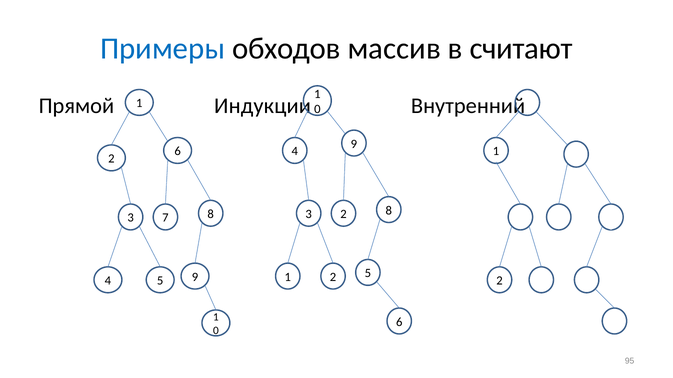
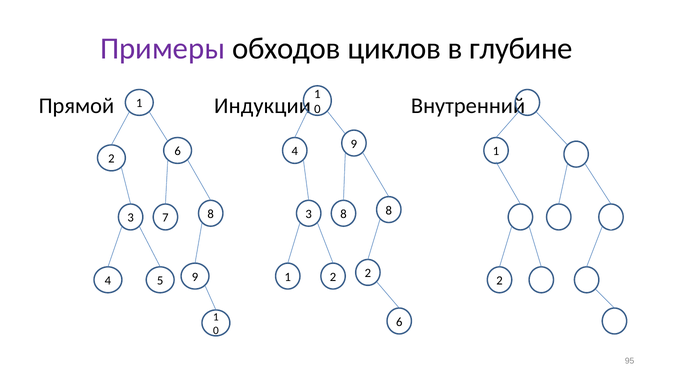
Примеры colour: blue -> purple
массив: массив -> циклов
считают: считают -> глубине
3 2: 2 -> 8
1 5: 5 -> 2
